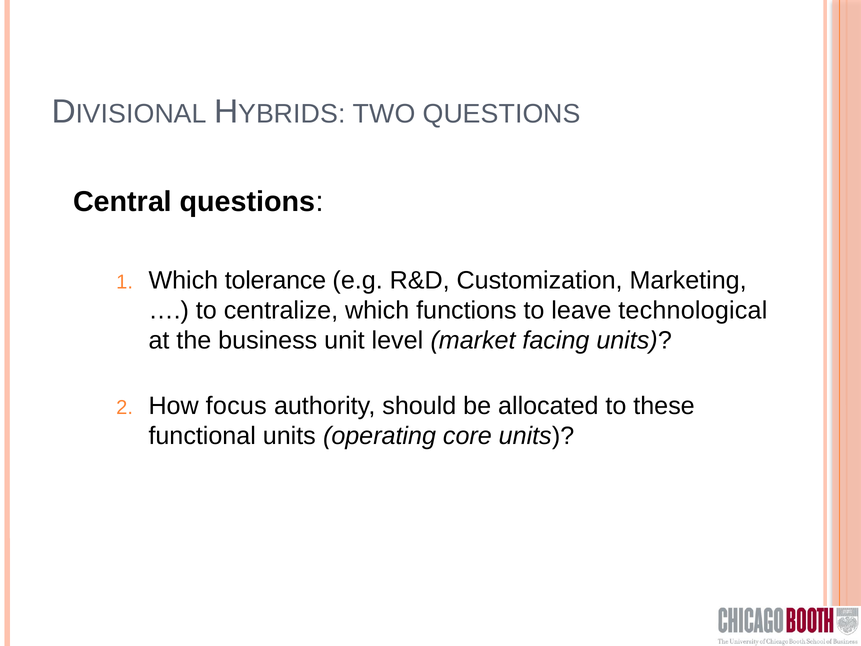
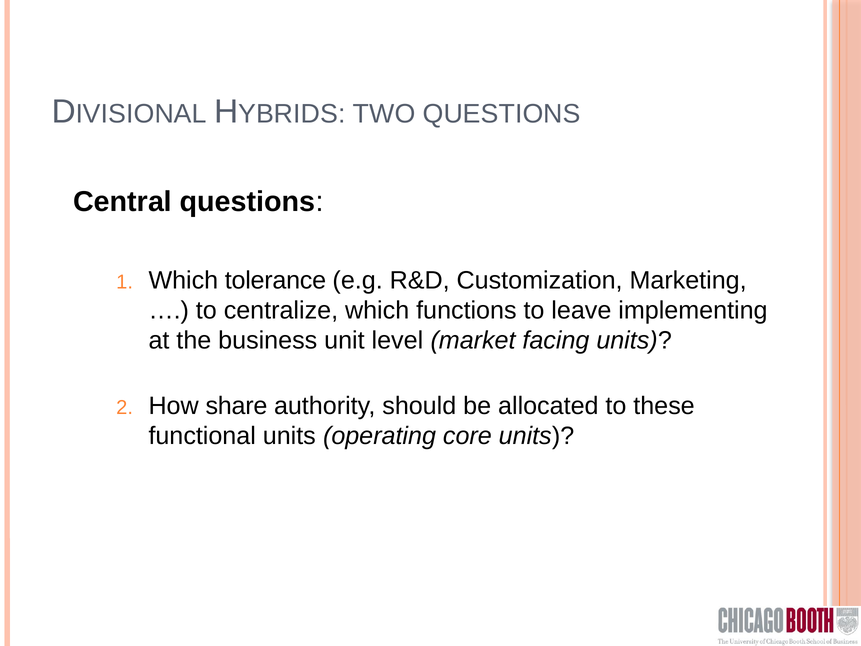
technological: technological -> implementing
focus: focus -> share
